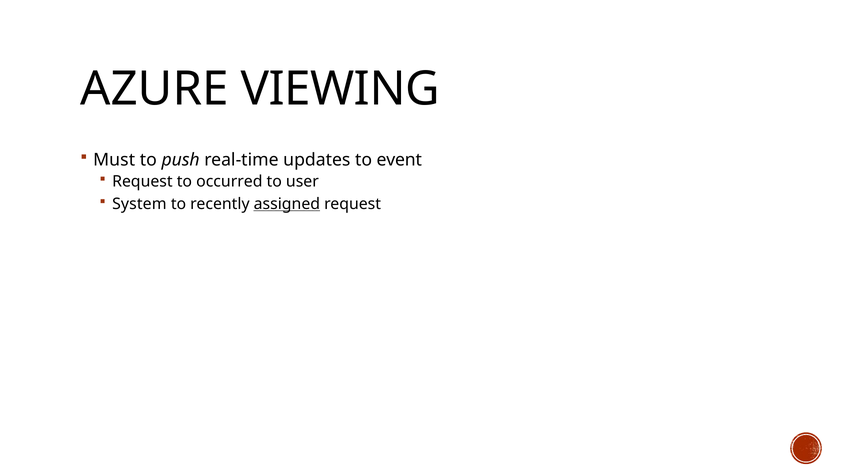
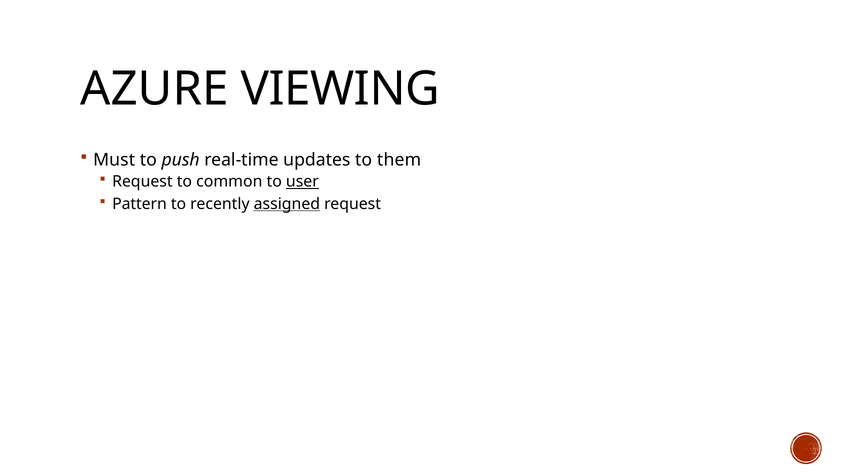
event: event -> them
occurred: occurred -> common
user underline: none -> present
System: System -> Pattern
